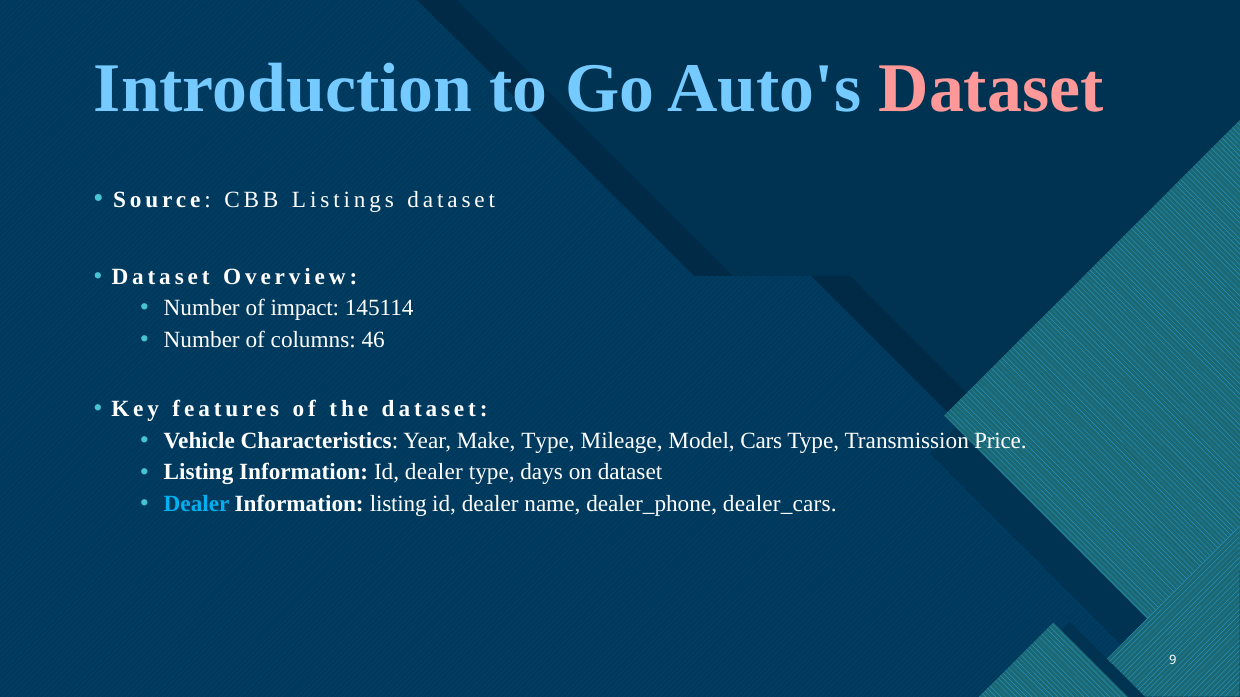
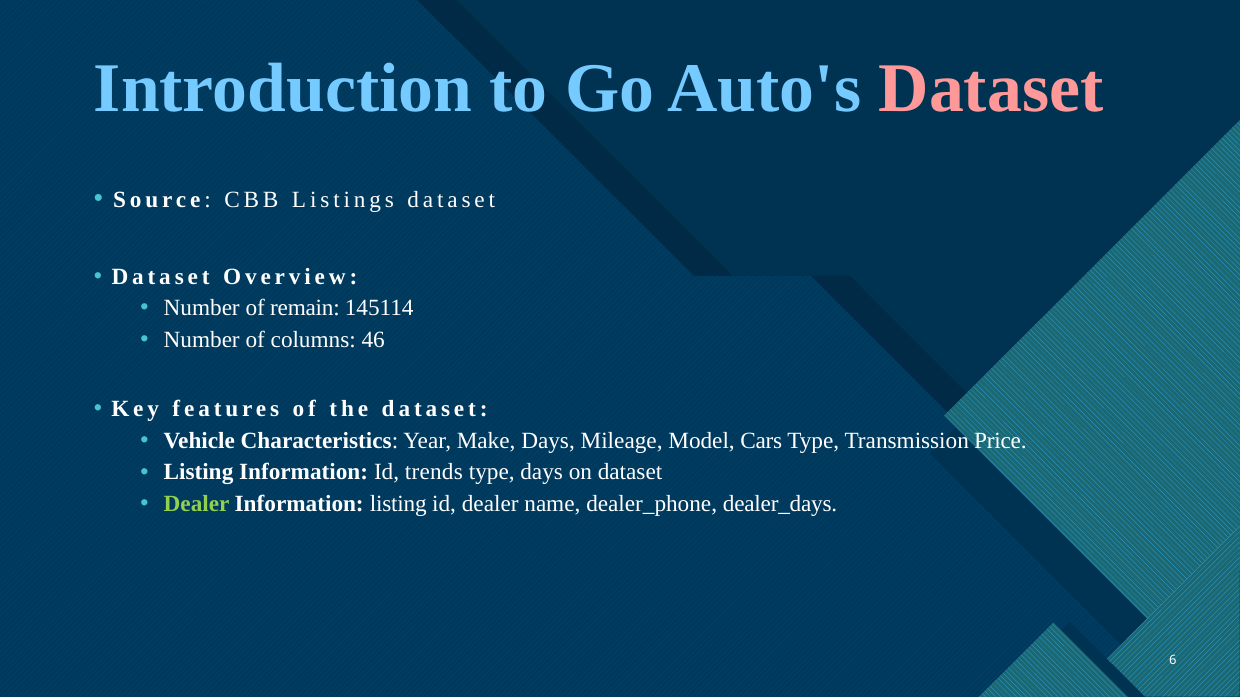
impact: impact -> remain
Make Type: Type -> Days
Information Id dealer: dealer -> trends
Dealer at (197, 504) colour: light blue -> light green
dealer_cars: dealer_cars -> dealer_days
9: 9 -> 6
